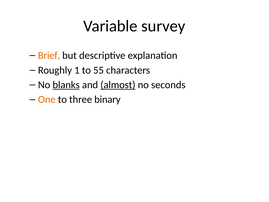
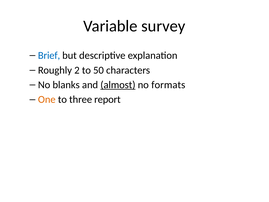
Brief colour: orange -> blue
1: 1 -> 2
55: 55 -> 50
blanks underline: present -> none
seconds: seconds -> formats
binary: binary -> report
